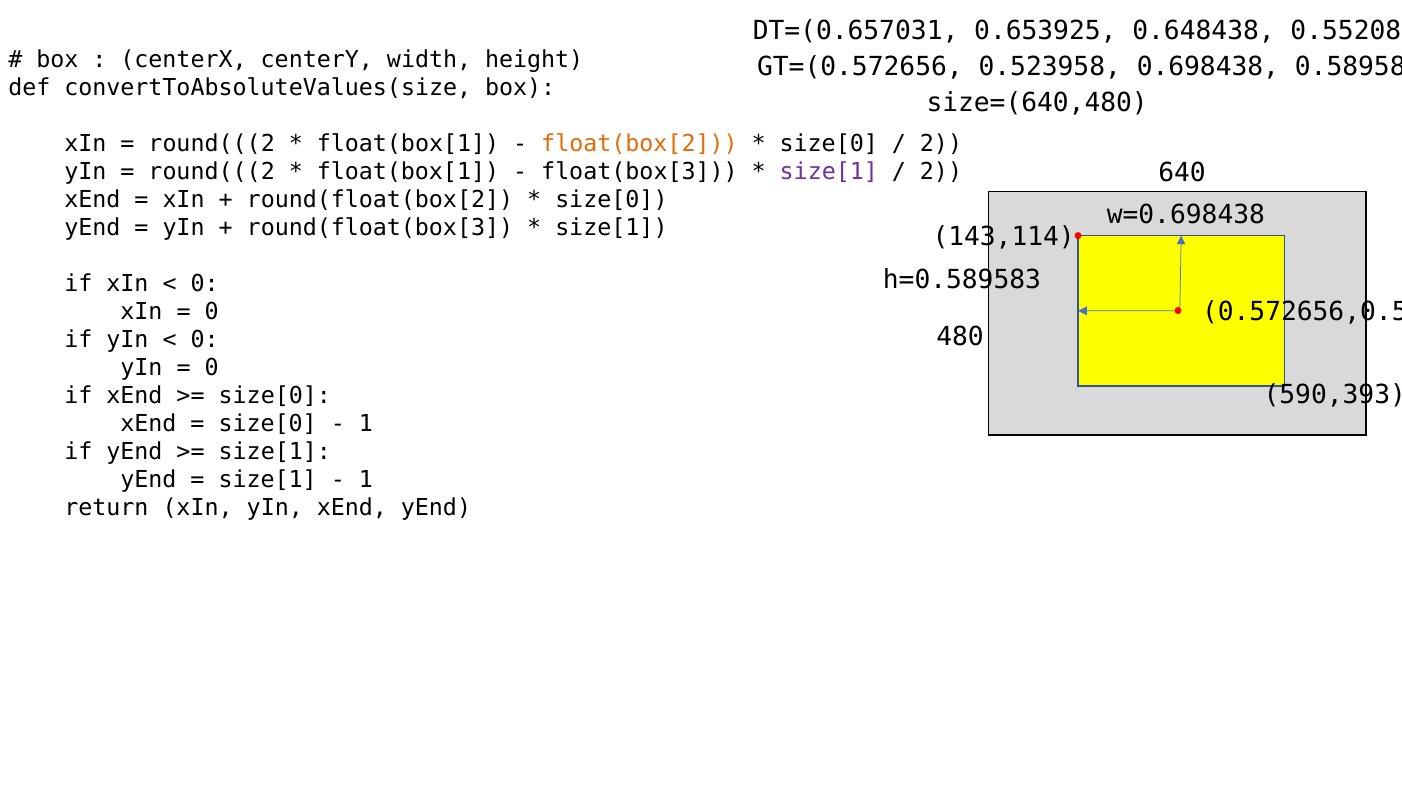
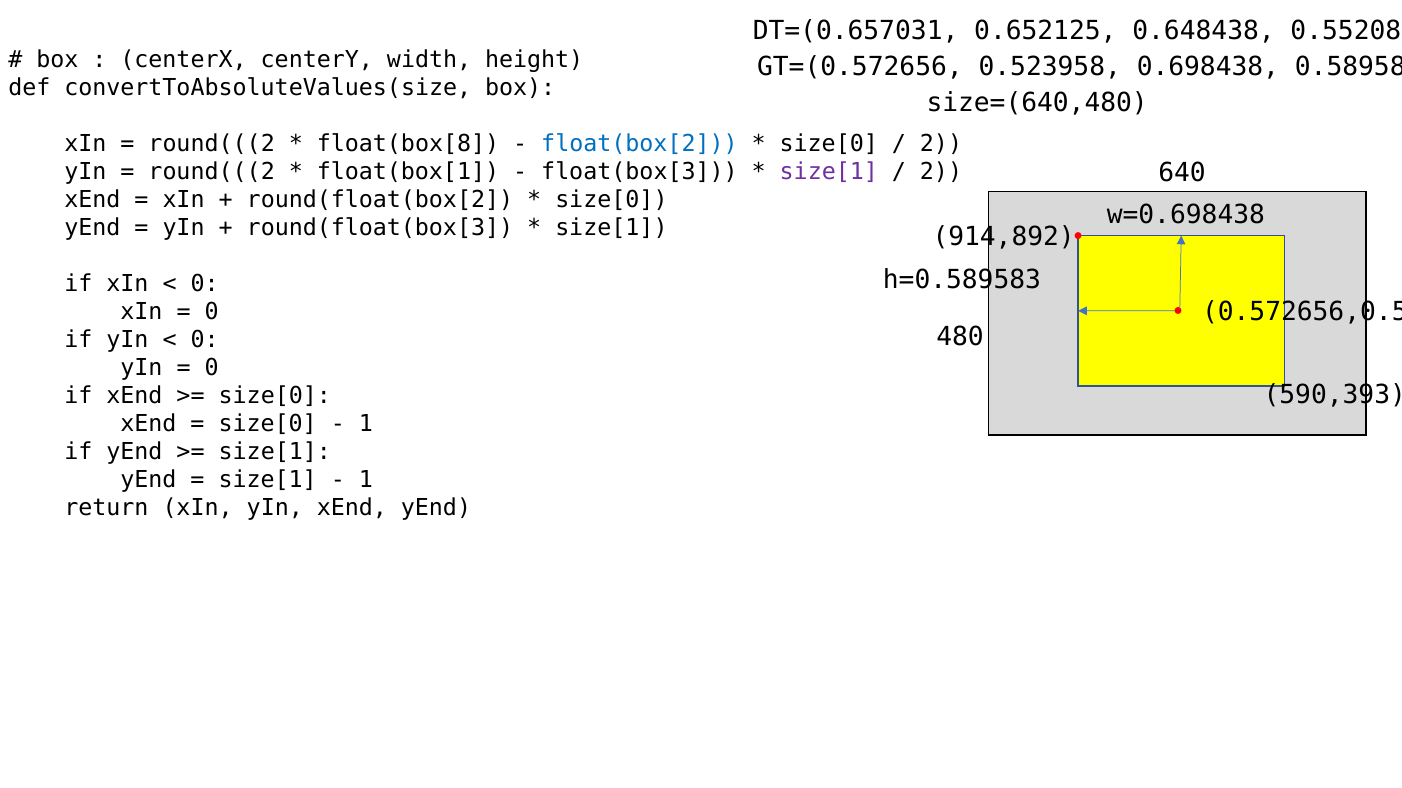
0.653925: 0.653925 -> 0.652125
float(box[1 at (408, 144): float(box[1 -> float(box[8
float(box[2 colour: orange -> blue
143,114: 143,114 -> 914,892
